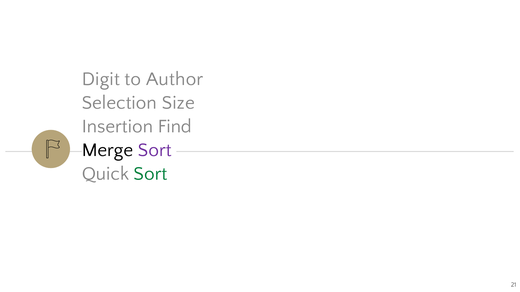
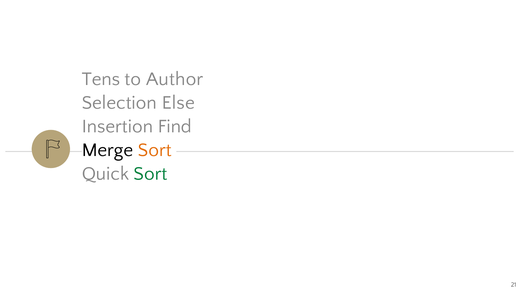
Digit: Digit -> Tens
Size: Size -> Else
Sort at (155, 150) colour: purple -> orange
